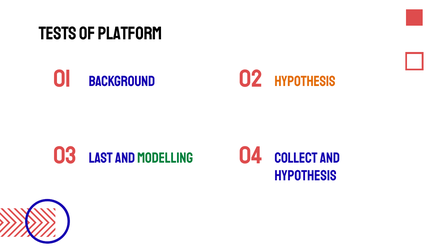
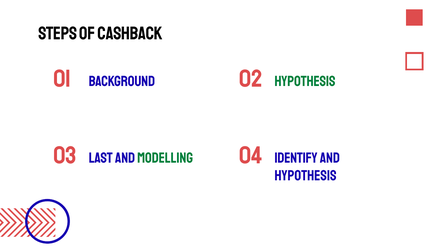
TESTS: TESTS -> STEPS
PLATFORM: PLATFORM -> CASHBACK
Hypothesis at (305, 81) colour: orange -> green
Collect: Collect -> Identify
